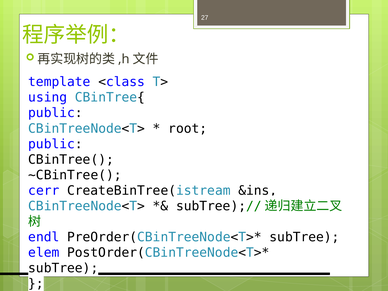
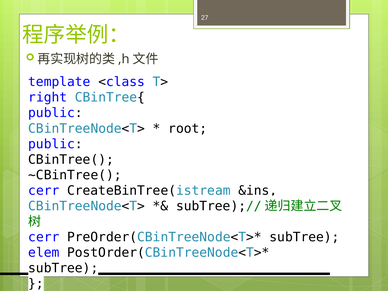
using: using -> right
endl at (44, 237): endl -> cerr
